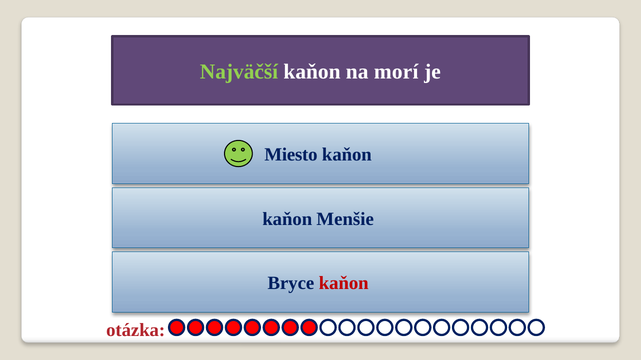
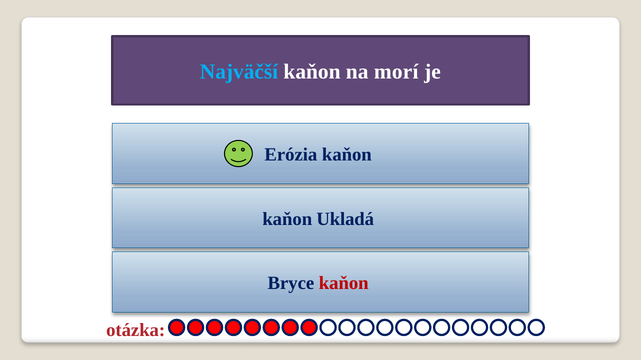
Najväčší colour: light green -> light blue
Miesto: Miesto -> Erózia
Menšie: Menšie -> Ukladá
